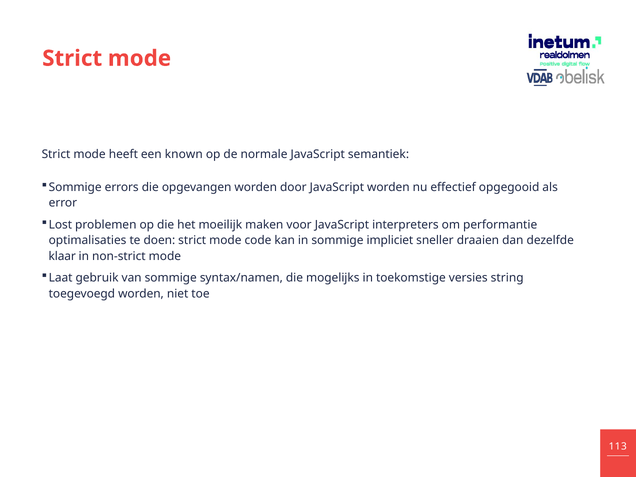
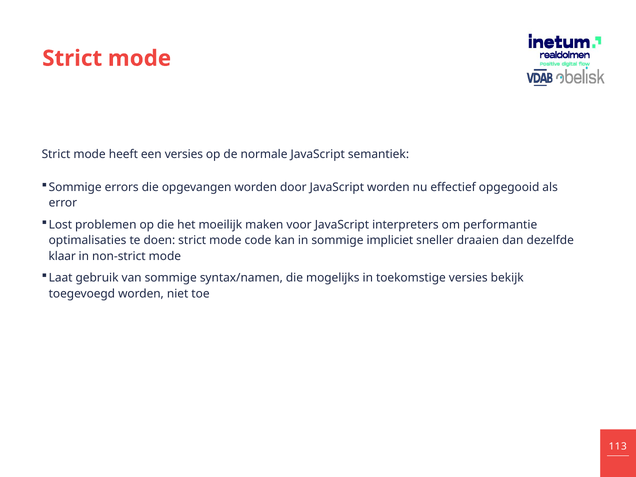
een known: known -> versies
string: string -> bekijk
